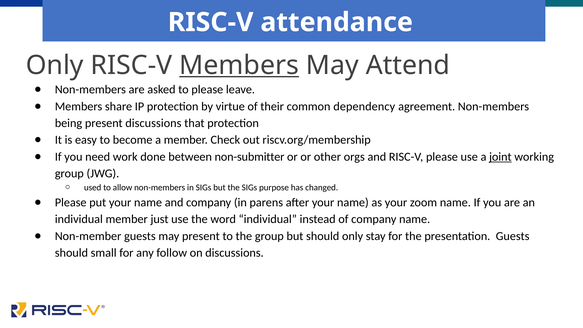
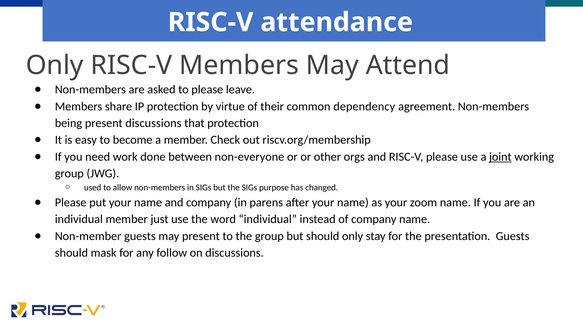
Members at (239, 65) underline: present -> none
non-submitter: non-submitter -> non-everyone
small: small -> mask
